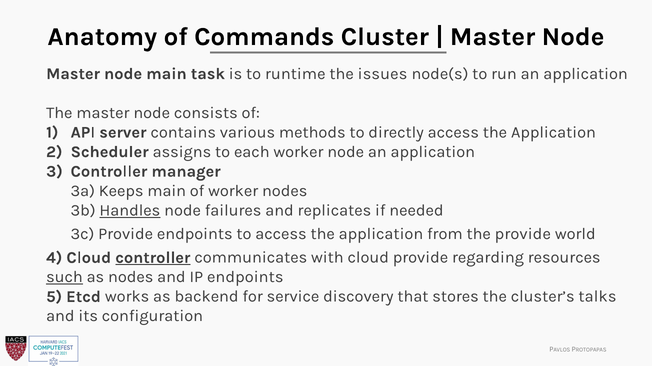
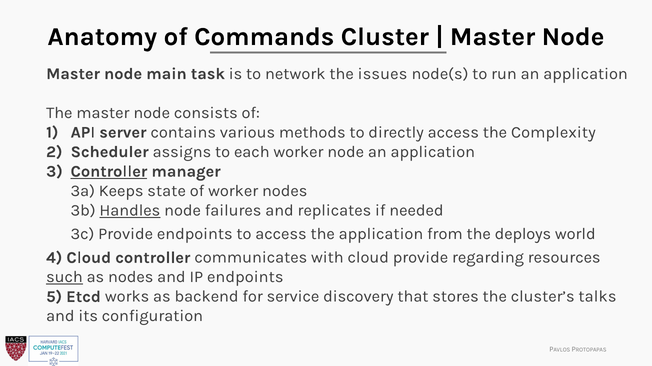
runtime: runtime -> network
directly access the Application: Application -> Complexity
Controller at (109, 172) underline: none -> present
Keeps main: main -> state
the provide: provide -> deploys
controller at (153, 258) underline: present -> none
